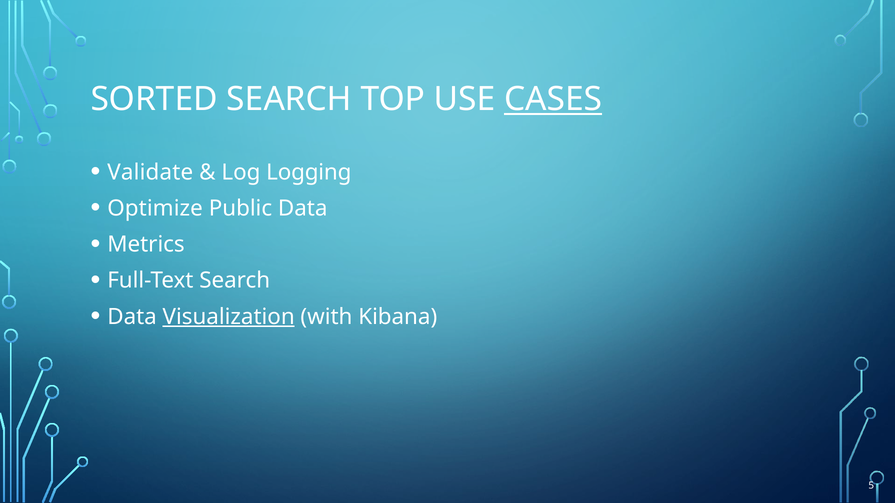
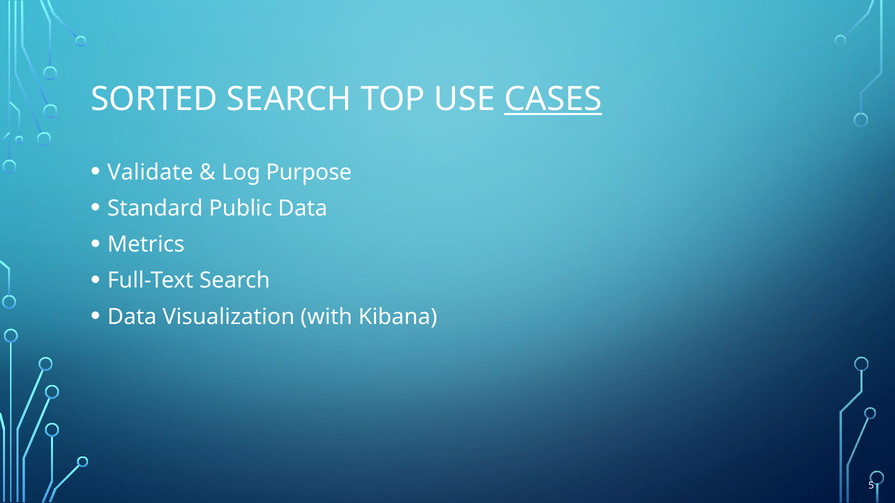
Logging: Logging -> Purpose
Optimize: Optimize -> Standard
Visualization underline: present -> none
